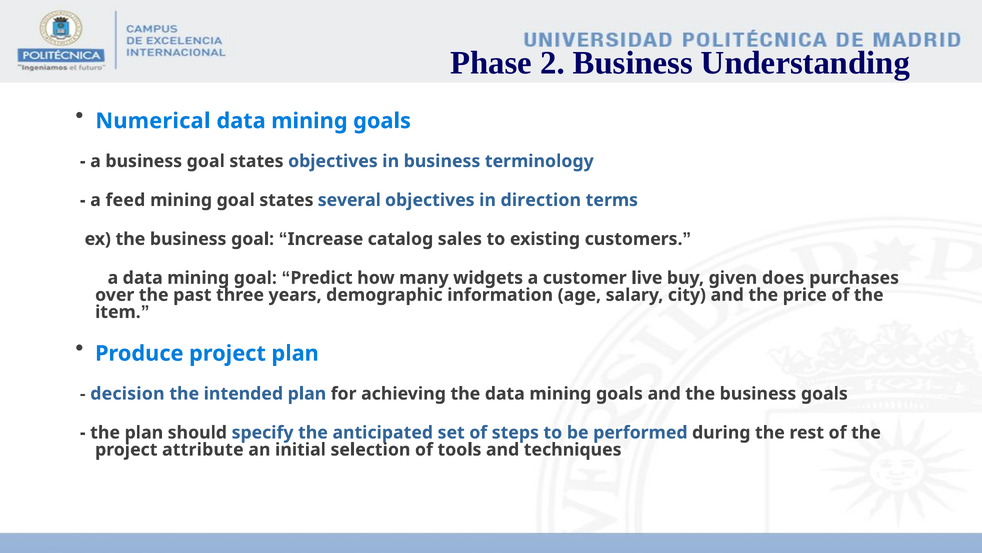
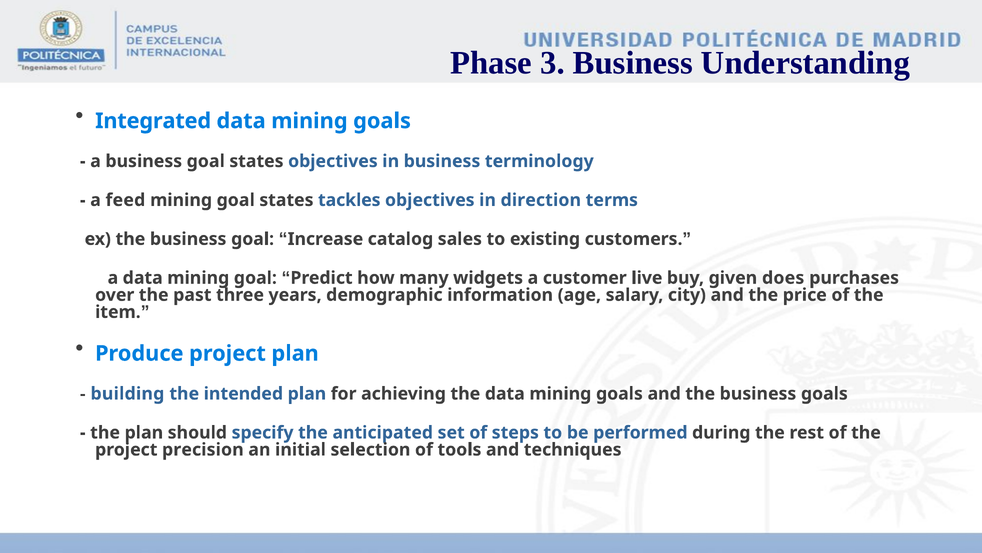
2: 2 -> 3
Numerical: Numerical -> Integrated
several: several -> tackles
decision: decision -> building
attribute: attribute -> precision
